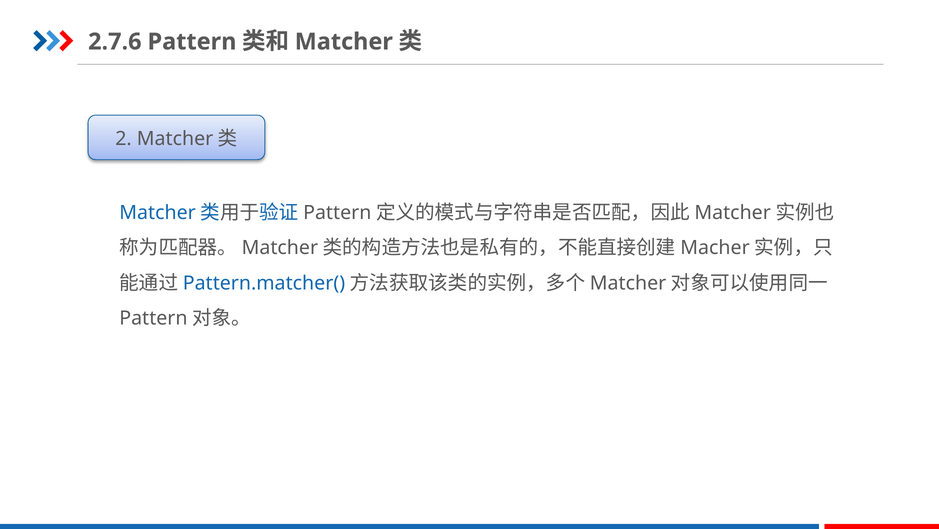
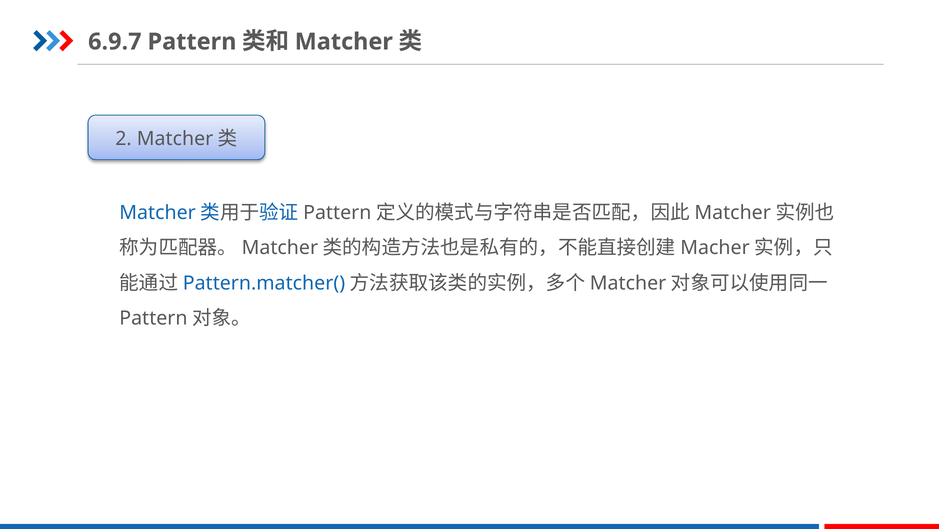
2.7.6: 2.7.6 -> 6.9.7
